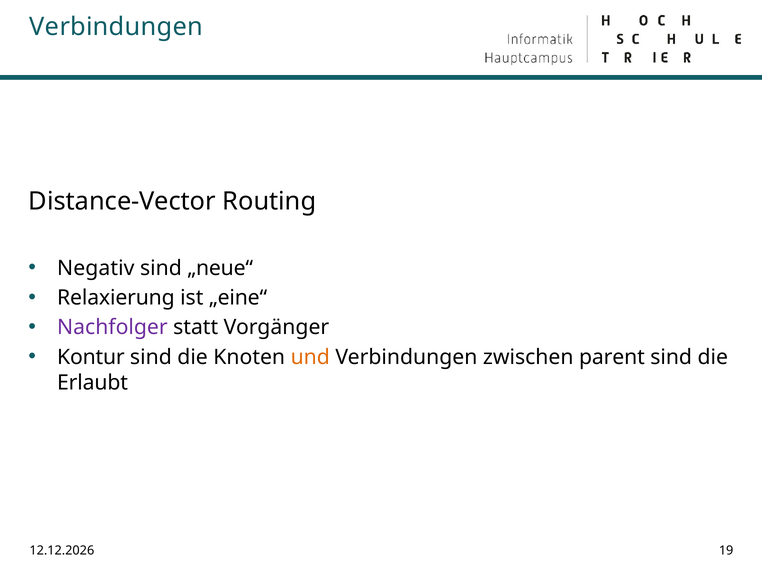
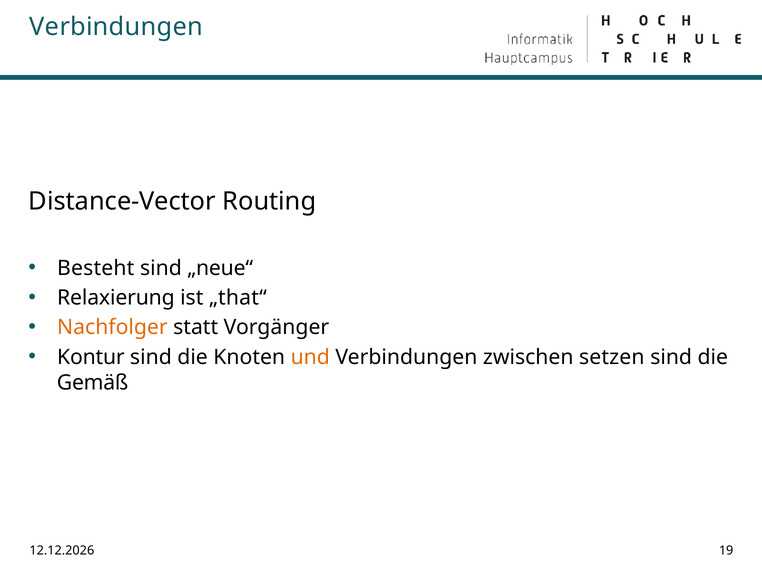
Negativ: Negativ -> Besteht
„eine“: „eine“ -> „that“
Nachfolger colour: purple -> orange
parent: parent -> setzen
Erlaubt: Erlaubt -> Gemäß
